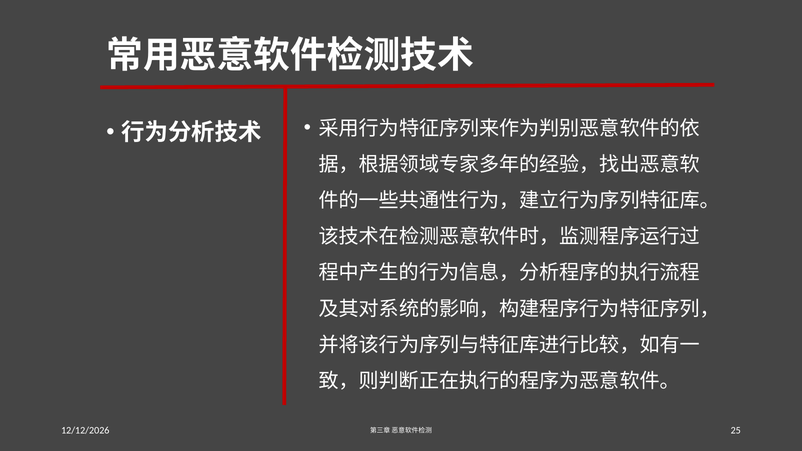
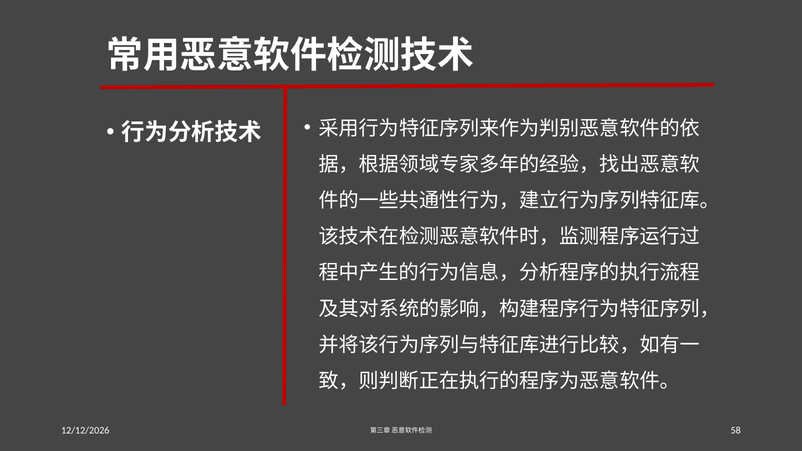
25: 25 -> 58
